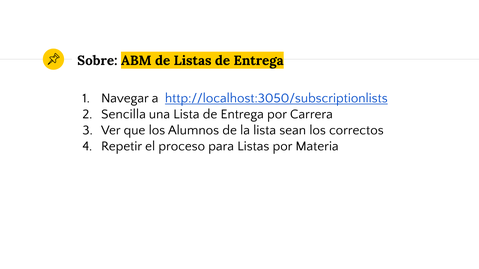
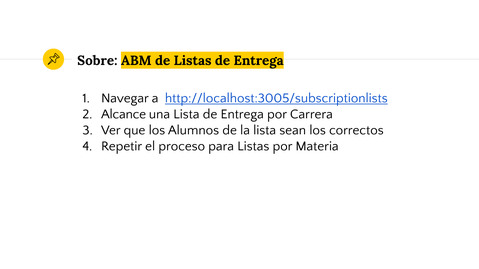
http://localhost:3050/subscriptionlists: http://localhost:3050/subscriptionlists -> http://localhost:3005/subscriptionlists
Sencilla: Sencilla -> Alcance
